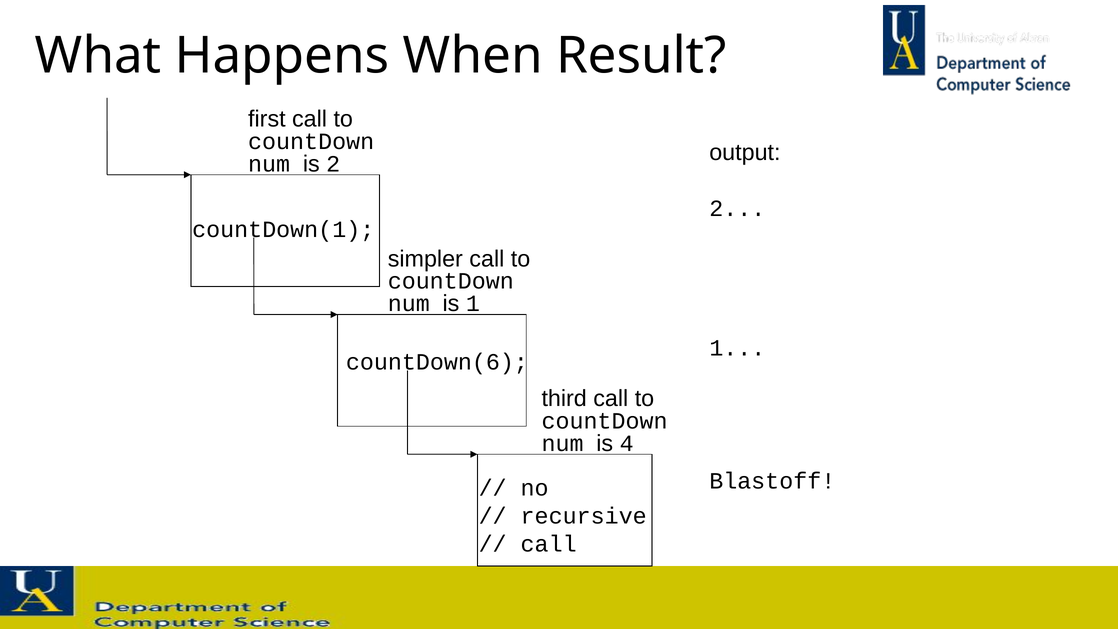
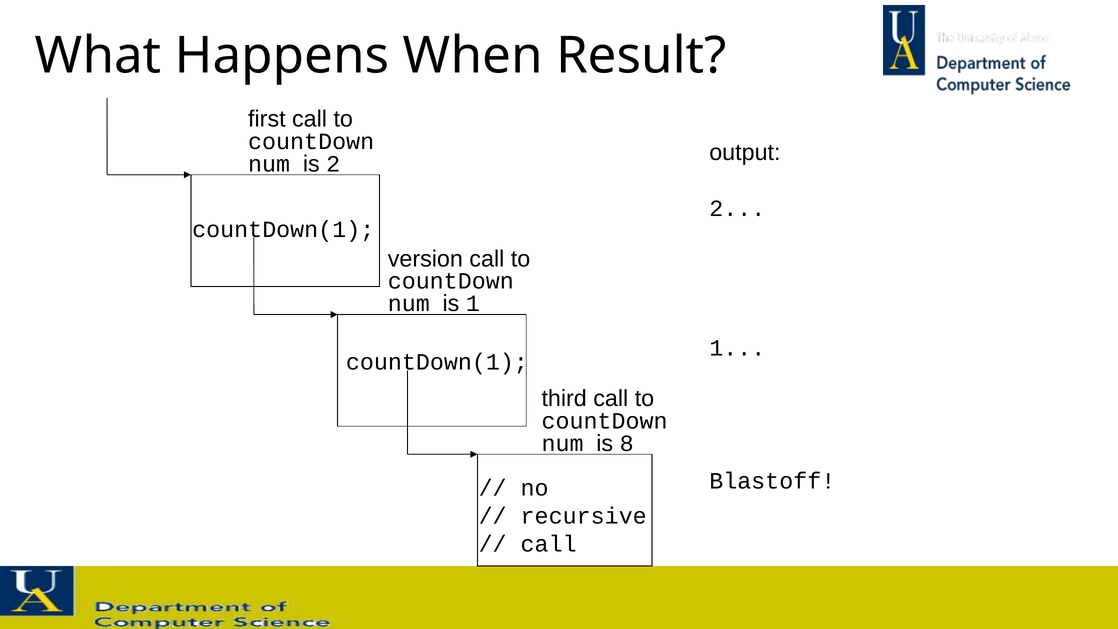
simpler: simpler -> version
countDown(6 at (437, 362): countDown(6 -> countDown(1
4: 4 -> 8
